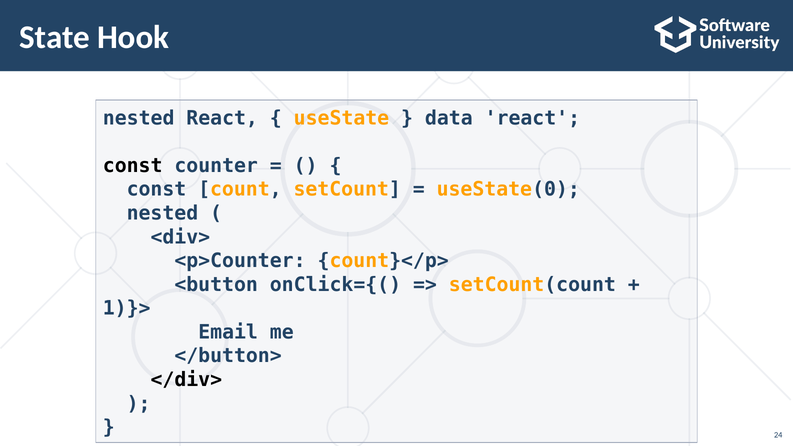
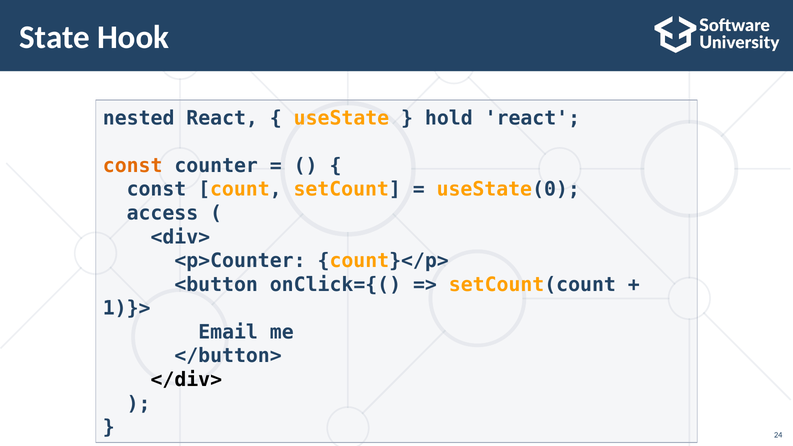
data: data -> hold
const at (133, 166) colour: black -> orange
nested at (162, 213): nested -> access
